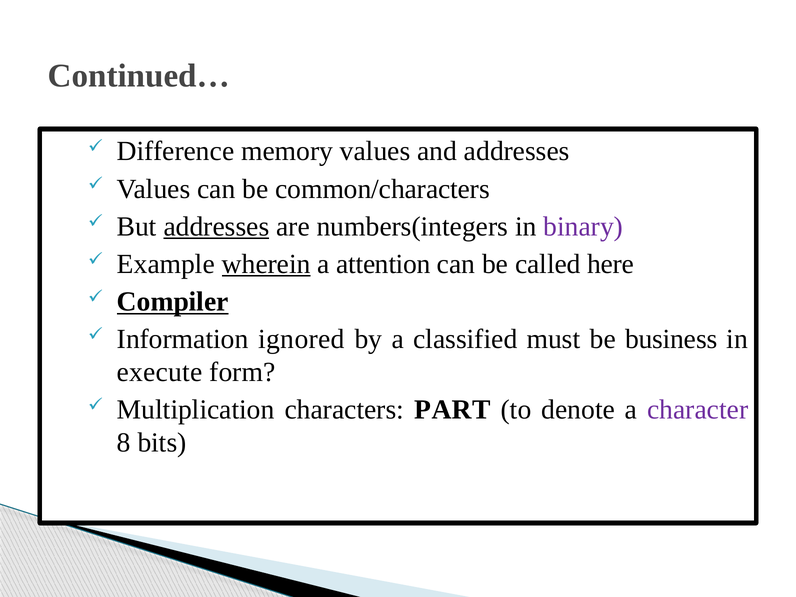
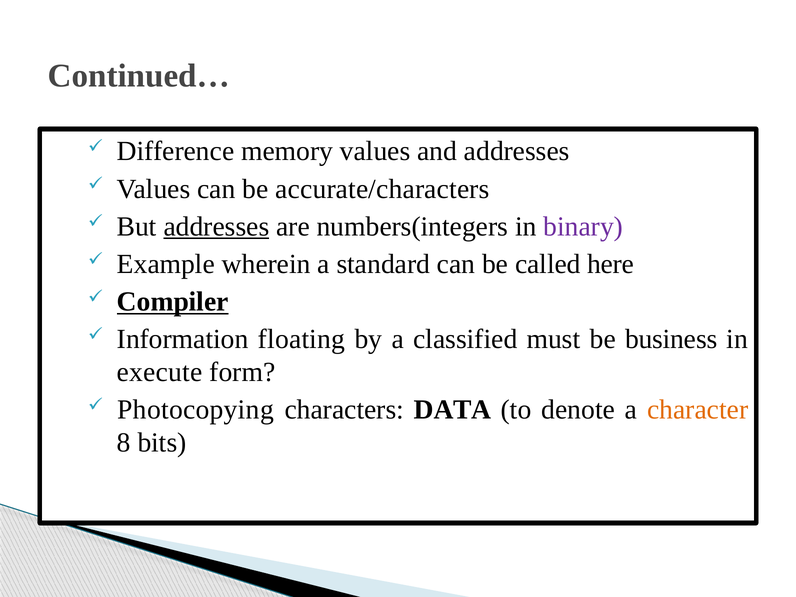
common/characters: common/characters -> accurate/characters
wherein underline: present -> none
attention: attention -> standard
ignored: ignored -> floating
Multiplication: Multiplication -> Photocopying
PART: PART -> DATA
character colour: purple -> orange
